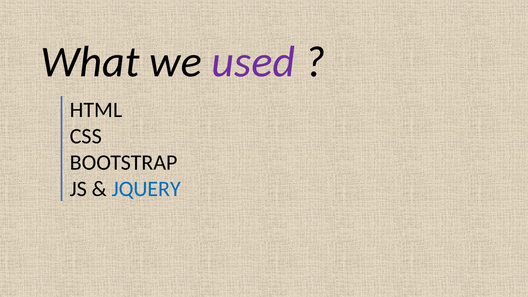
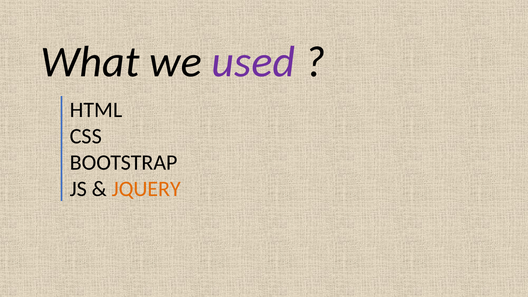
JQUERY colour: blue -> orange
